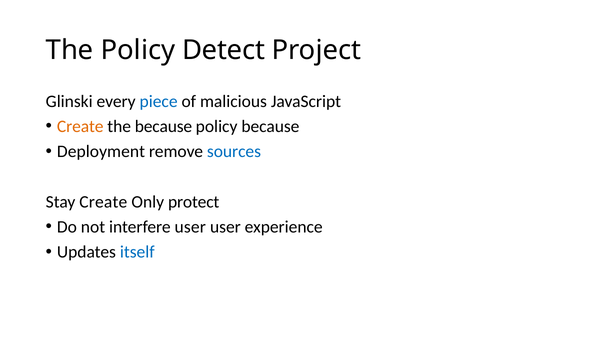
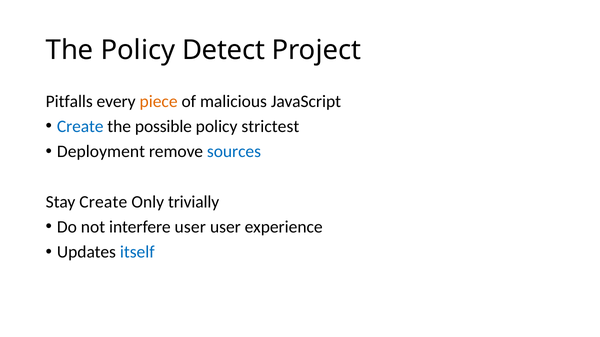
Glinski: Glinski -> Pitfalls
piece colour: blue -> orange
Create at (80, 127) colour: orange -> blue
the because: because -> possible
policy because: because -> strictest
protect: protect -> trivially
